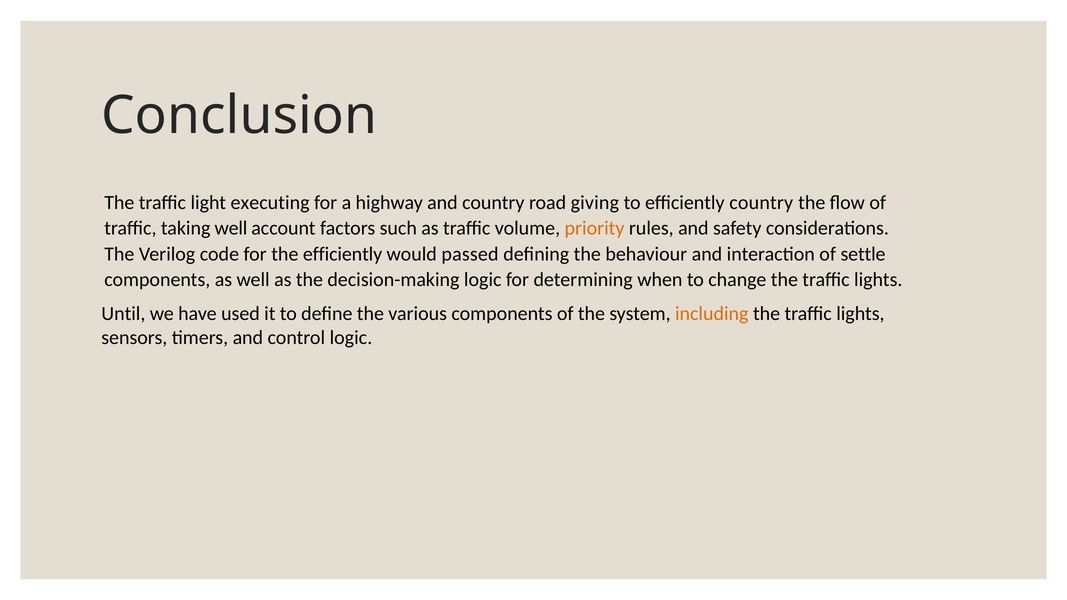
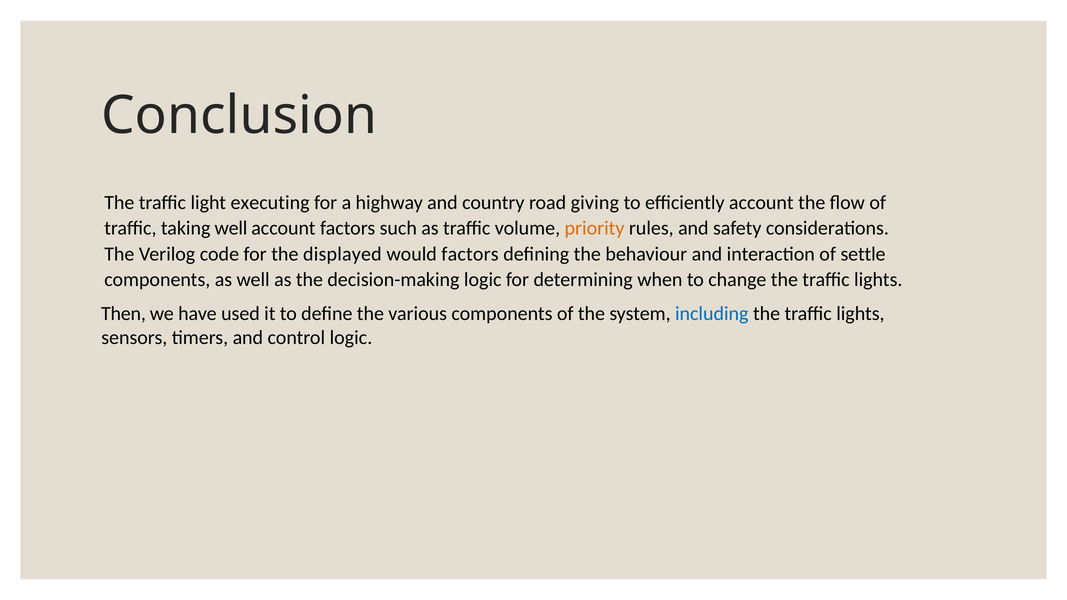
efficiently country: country -> account
the efficiently: efficiently -> displayed
would passed: passed -> factors
Until: Until -> Then
including colour: orange -> blue
